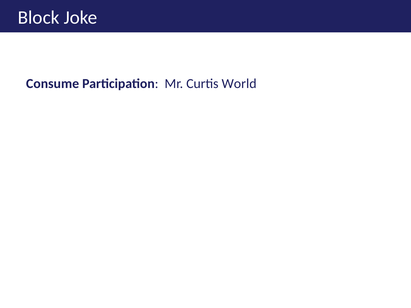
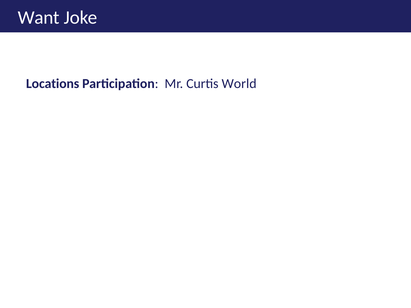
Block: Block -> Want
Consume: Consume -> Locations
